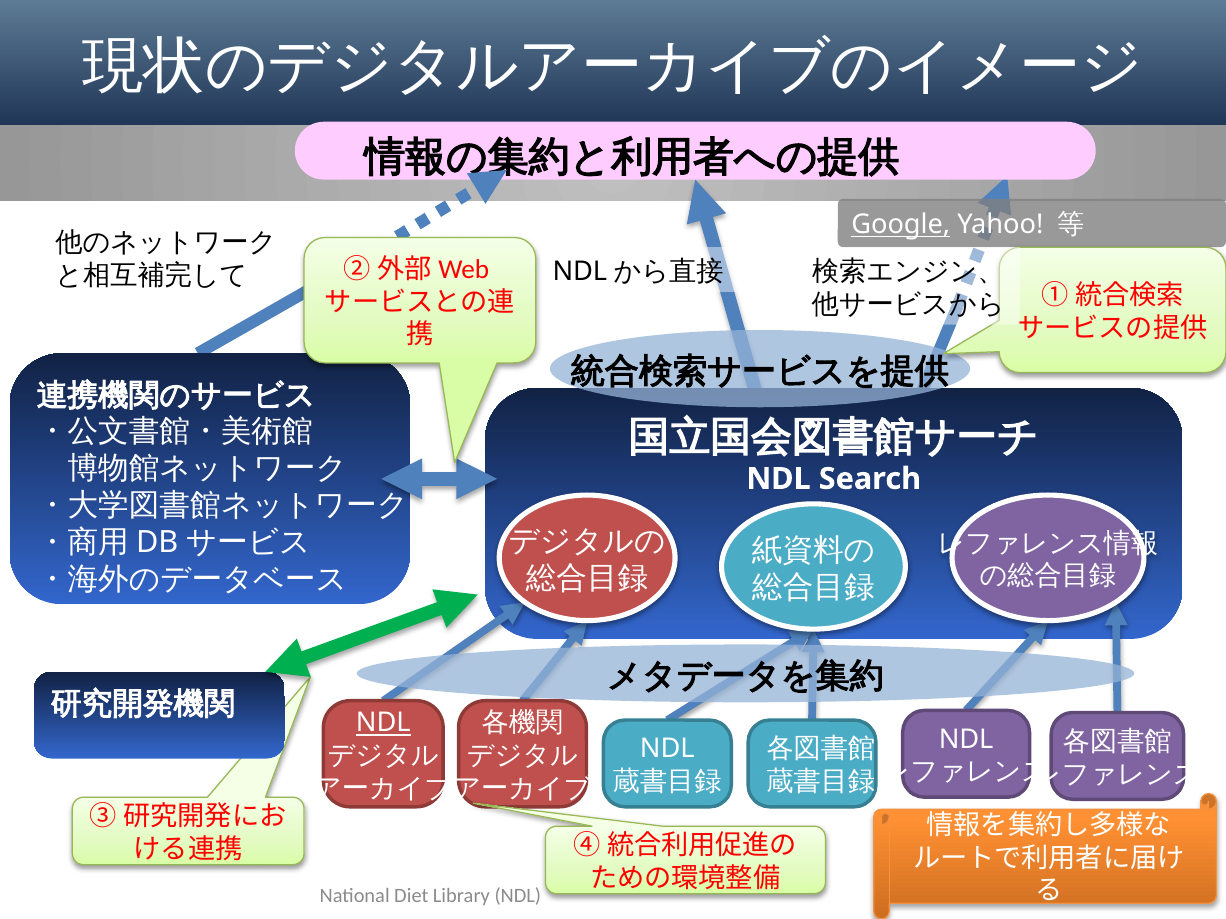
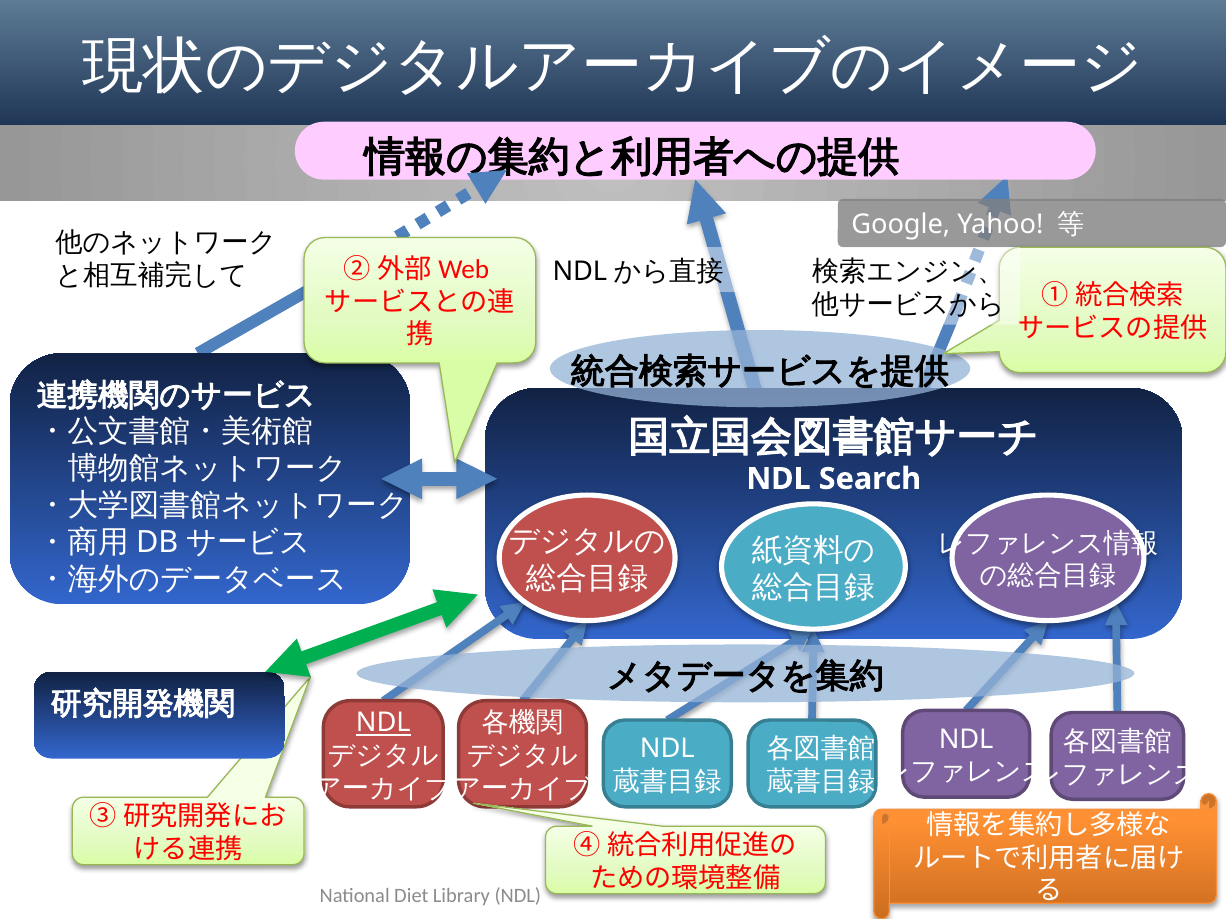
Google underline: present -> none
